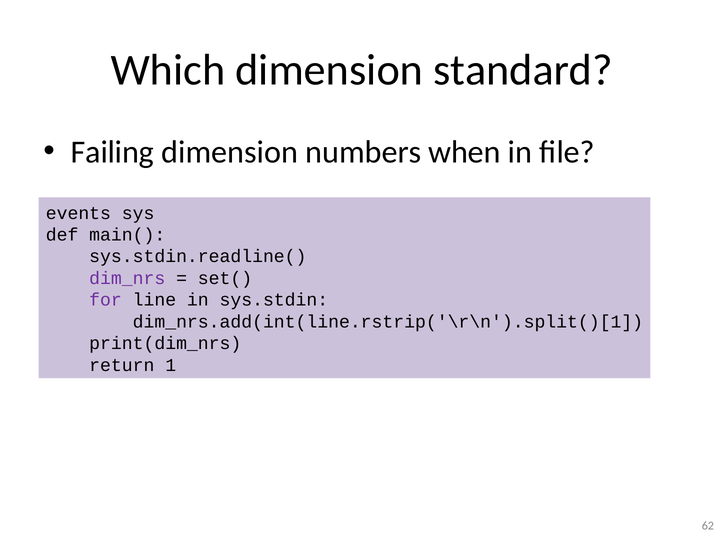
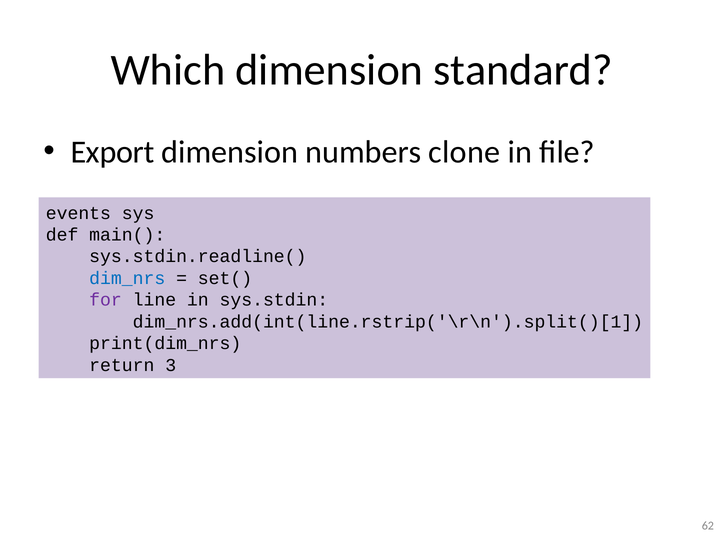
Failing: Failing -> Export
when: when -> clone
dim_nrs colour: purple -> blue
1: 1 -> 3
